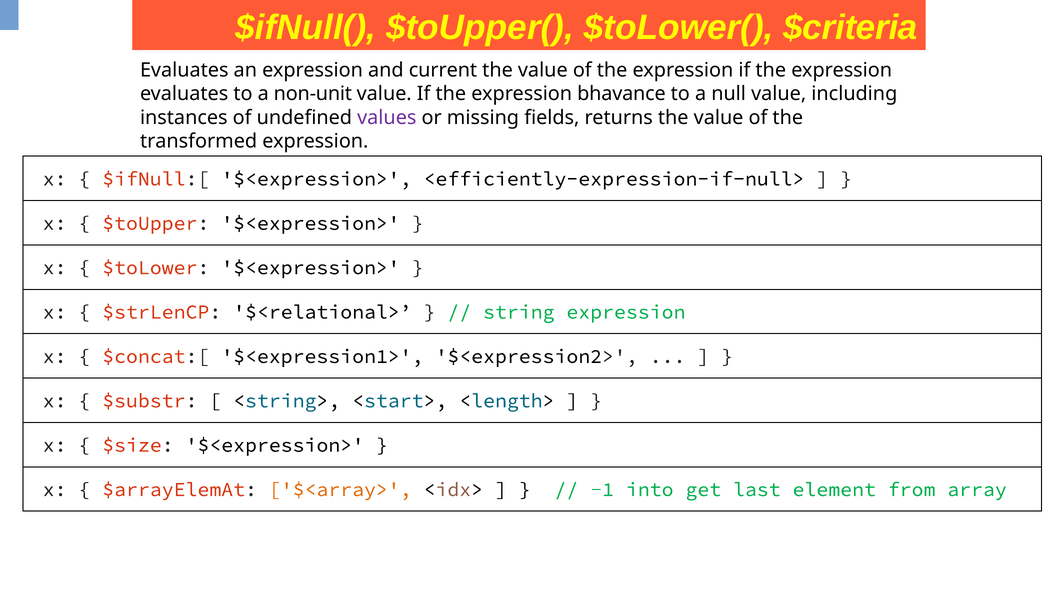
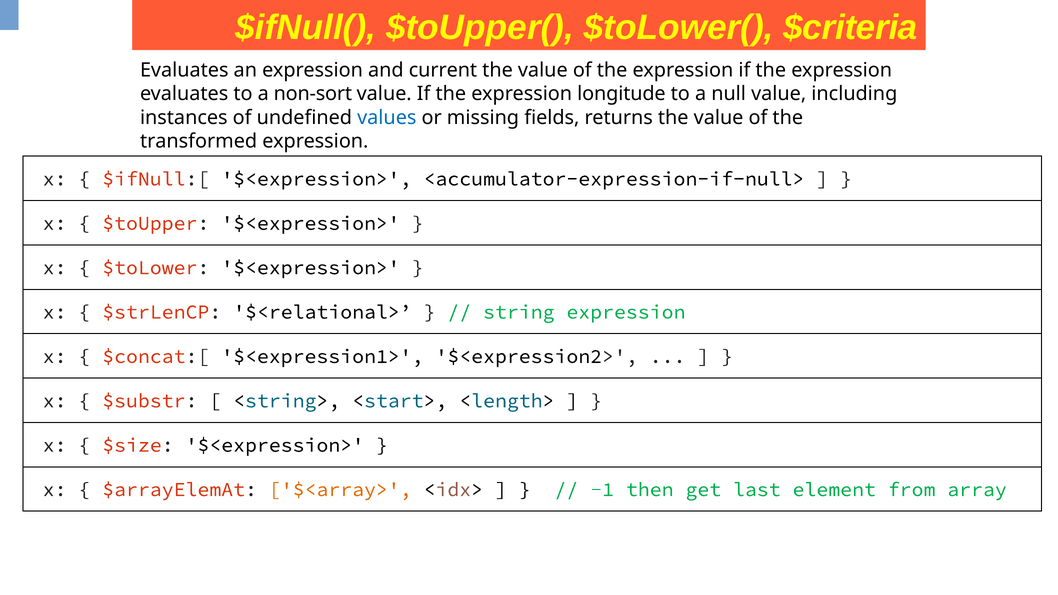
non-unit: non-unit -> non-sort
bhavance: bhavance -> longitude
values colour: purple -> blue
<efficiently-expression-if-null>: <efficiently-expression-if-null> -> <accumulator-expression-if-null>
into: into -> then
